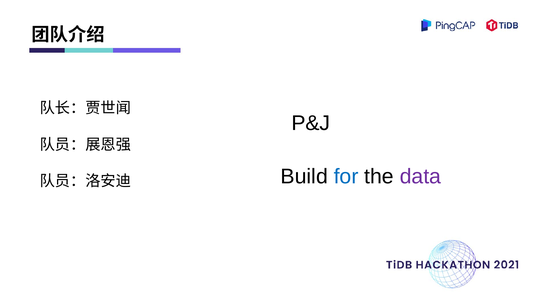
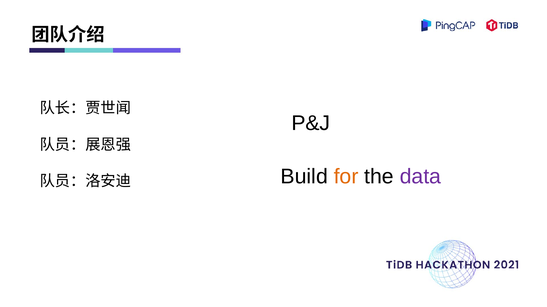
for colour: blue -> orange
